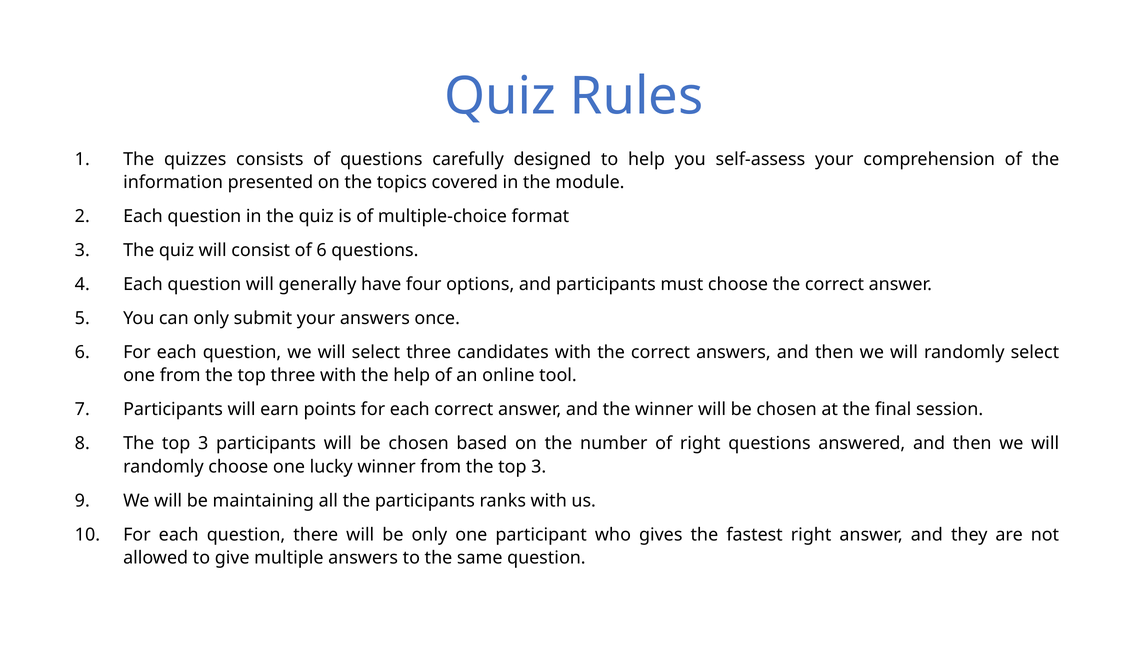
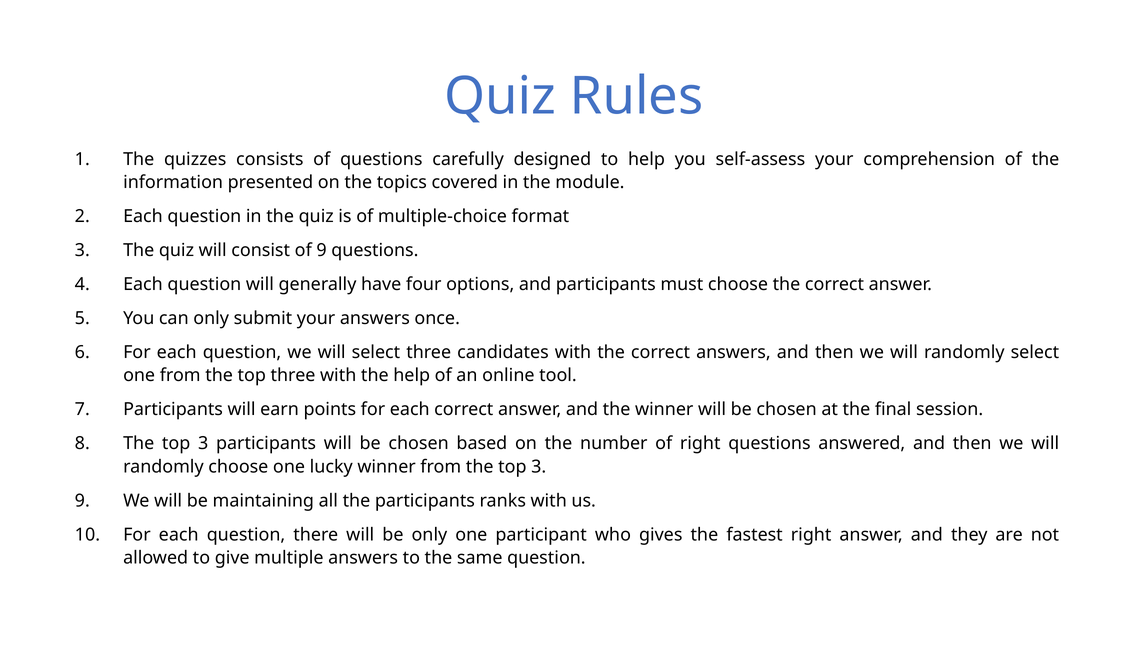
of 6: 6 -> 9
